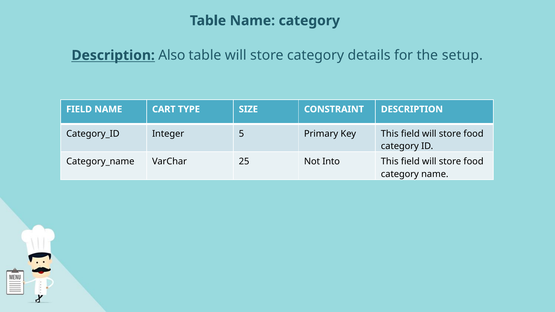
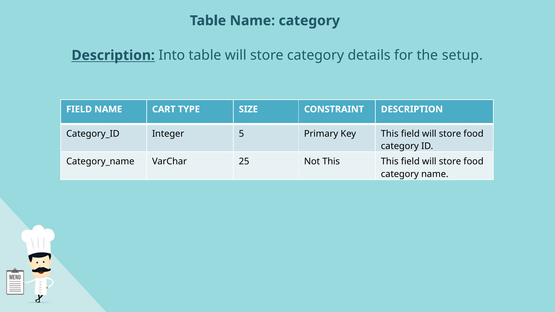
Also: Also -> Into
Not Into: Into -> This
